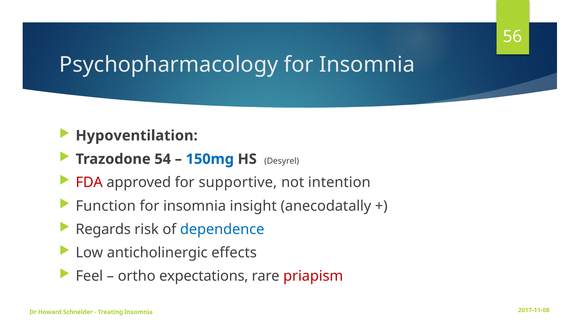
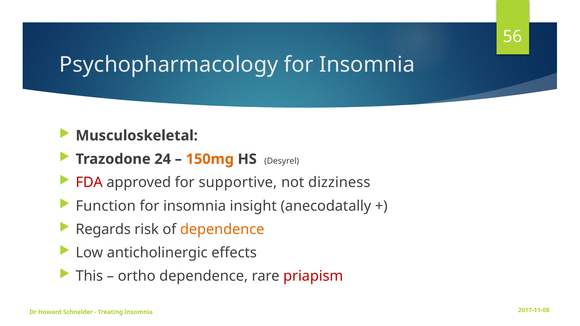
Hypoventilation: Hypoventilation -> Musculoskeletal
54: 54 -> 24
150mg colour: blue -> orange
intention: intention -> dizziness
dependence at (222, 230) colour: blue -> orange
Feel: Feel -> This
ortho expectations: expectations -> dependence
